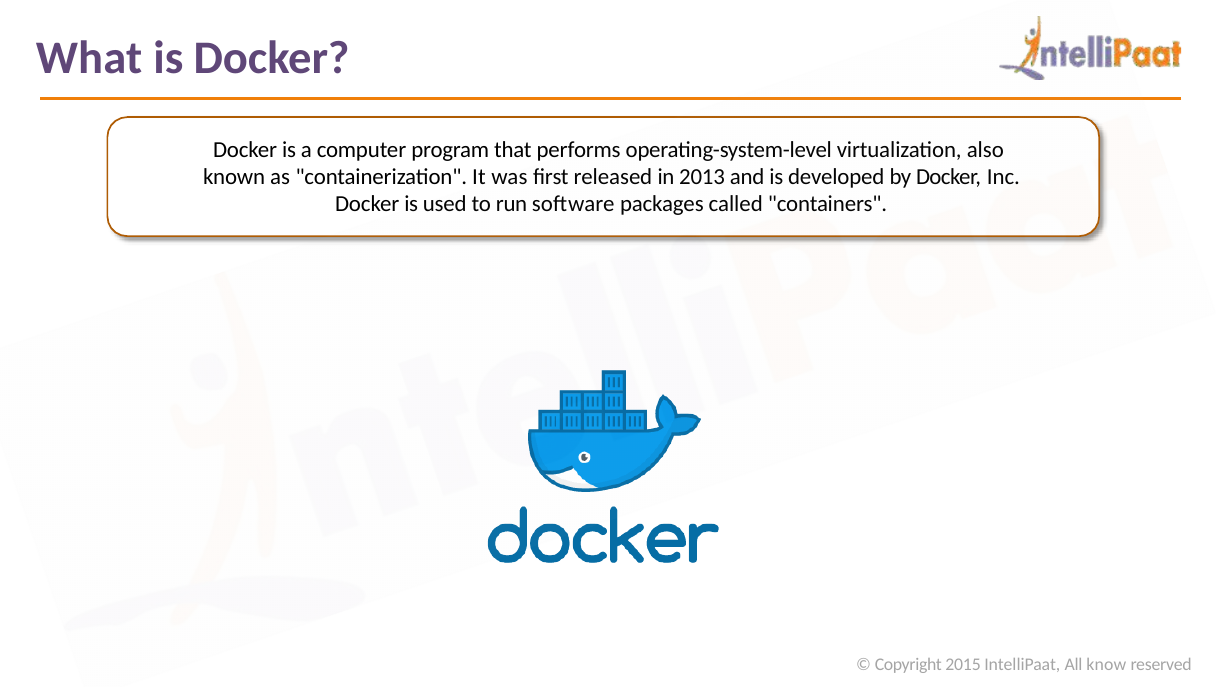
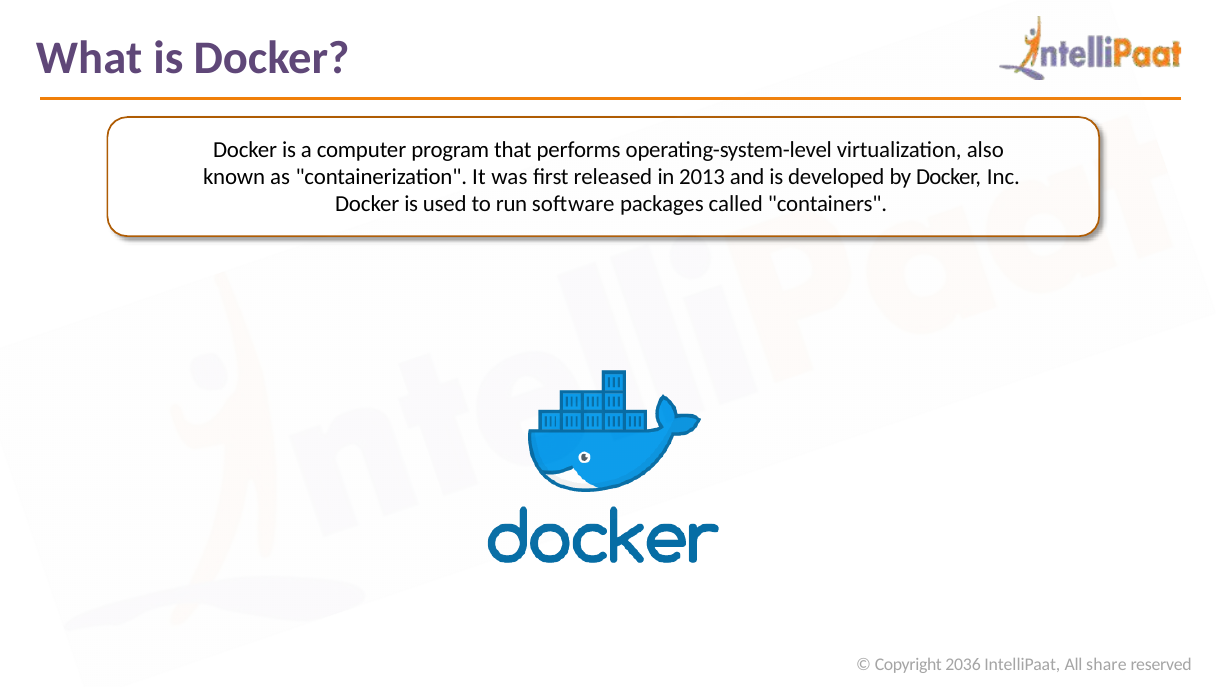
2015: 2015 -> 2036
know: know -> share
